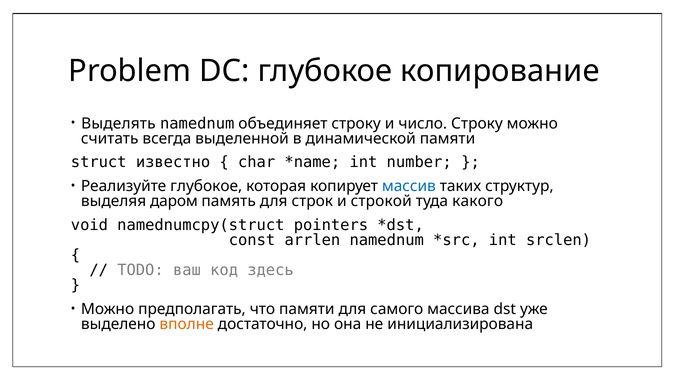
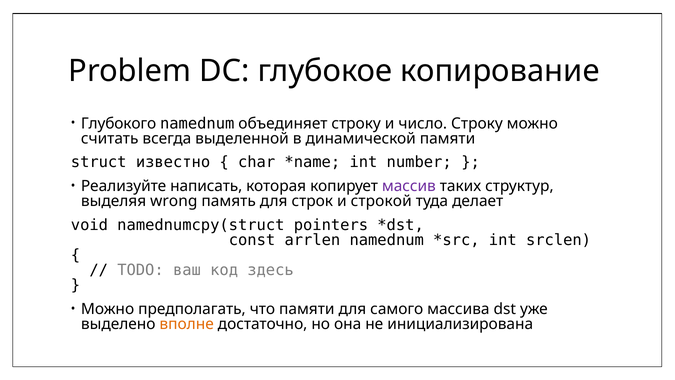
Выделять: Выделять -> Глубокого
Реализуйте глубокое: глубокое -> написать
массив colour: blue -> purple
даром: даром -> wrong
какого: какого -> делает
